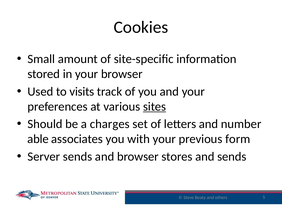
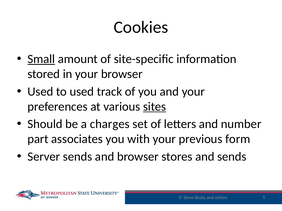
Small underline: none -> present
to visits: visits -> used
able: able -> part
